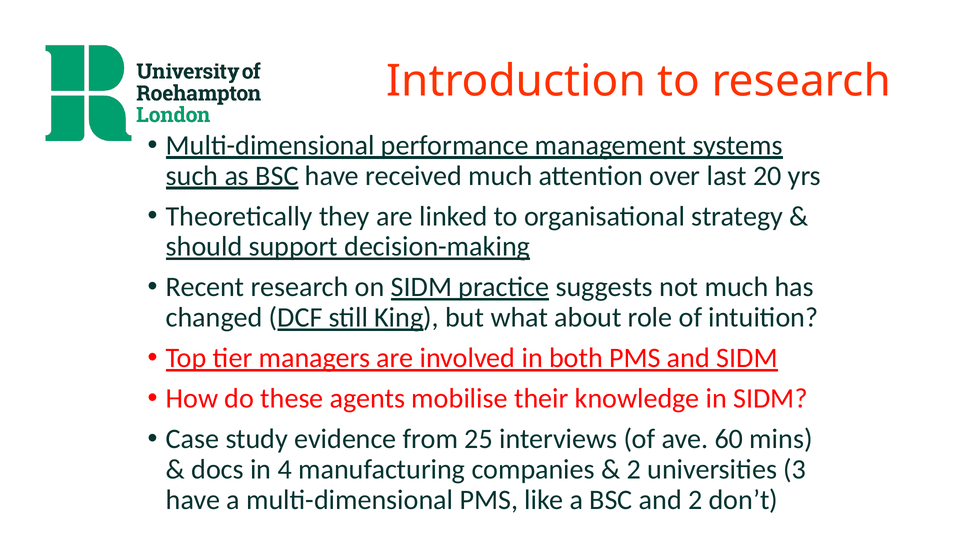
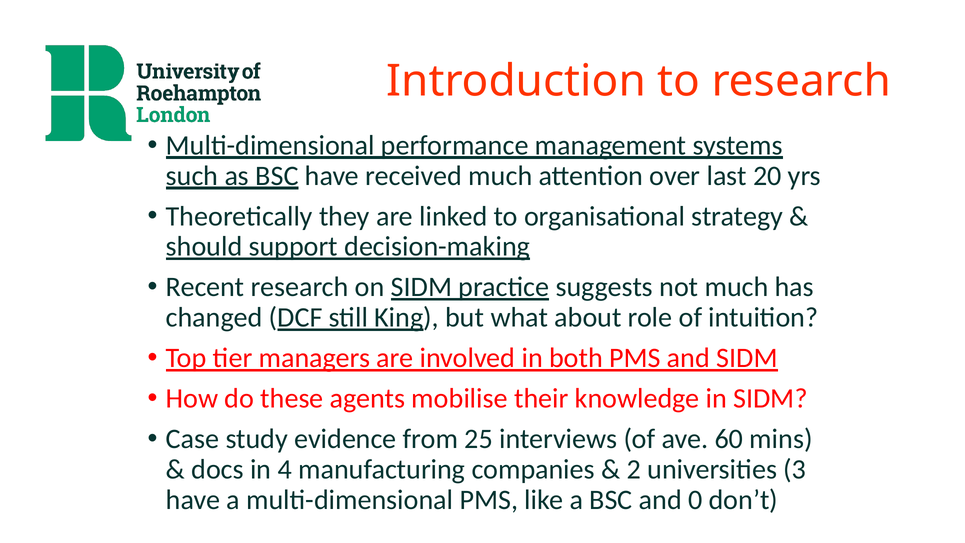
and 2: 2 -> 0
